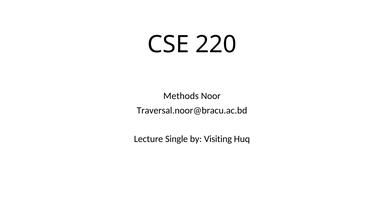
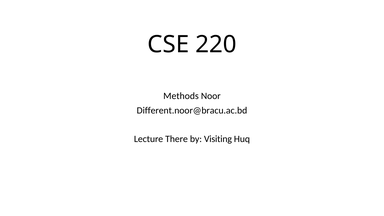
Traversal.noor@bracu.ac.bd: Traversal.noor@bracu.ac.bd -> Different.noor@bracu.ac.bd
Single: Single -> There
